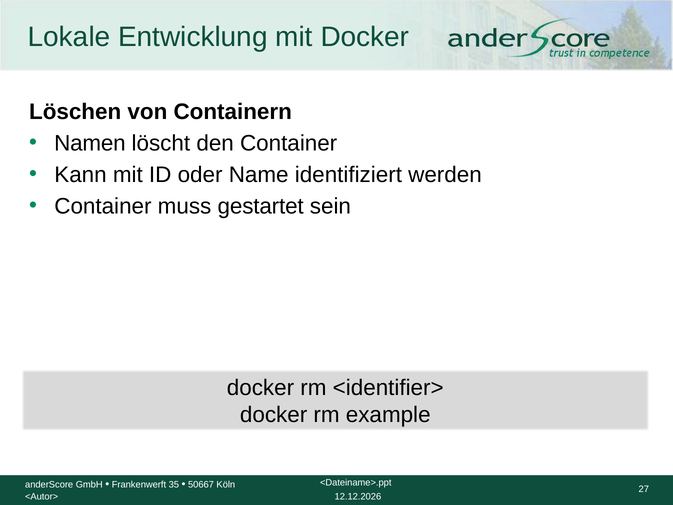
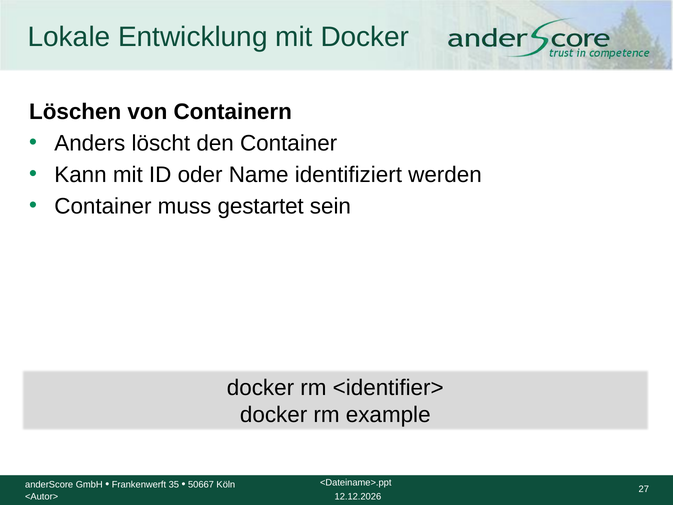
Namen: Namen -> Anders
